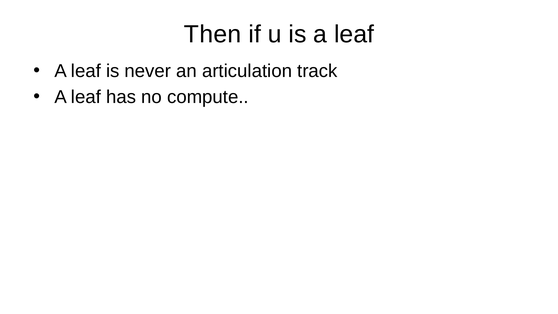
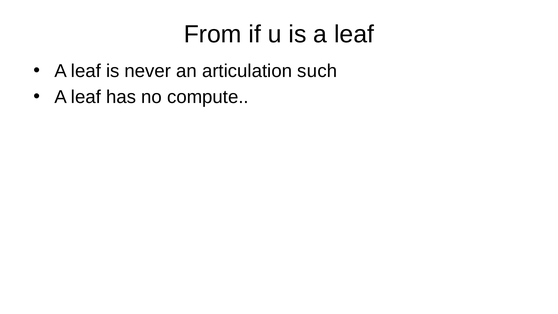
Then: Then -> From
track: track -> such
